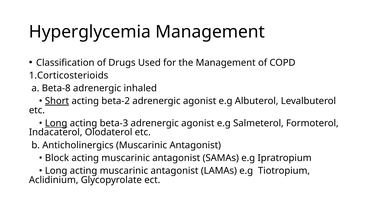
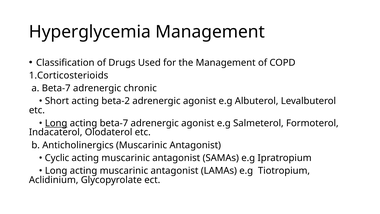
a Beta-8: Beta-8 -> Beta-7
inhaled: inhaled -> chronic
Short underline: present -> none
acting beta-3: beta-3 -> beta-7
Block: Block -> Cyclic
